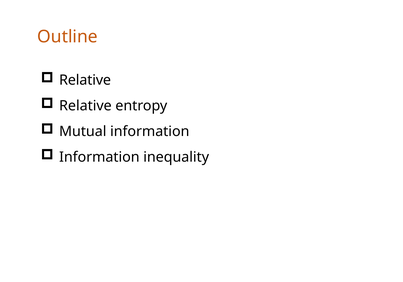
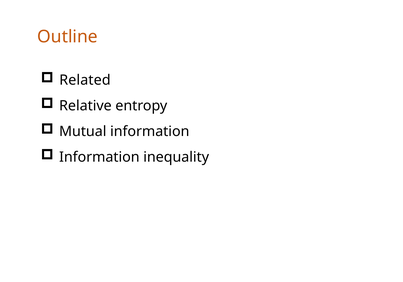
Relative at (85, 80): Relative -> Related
